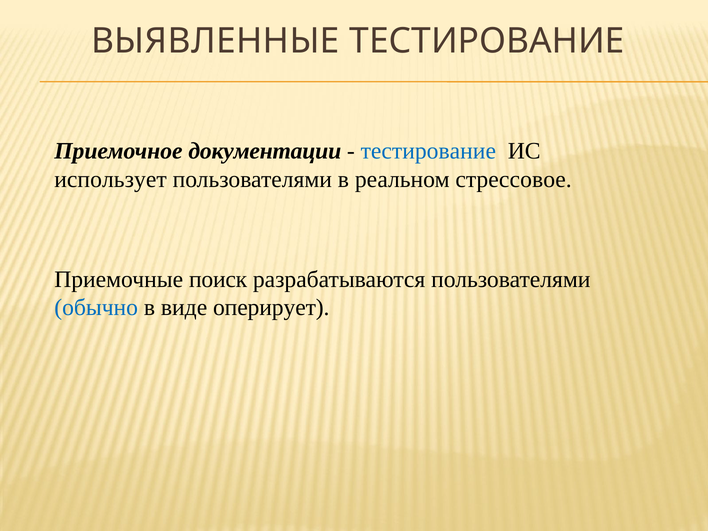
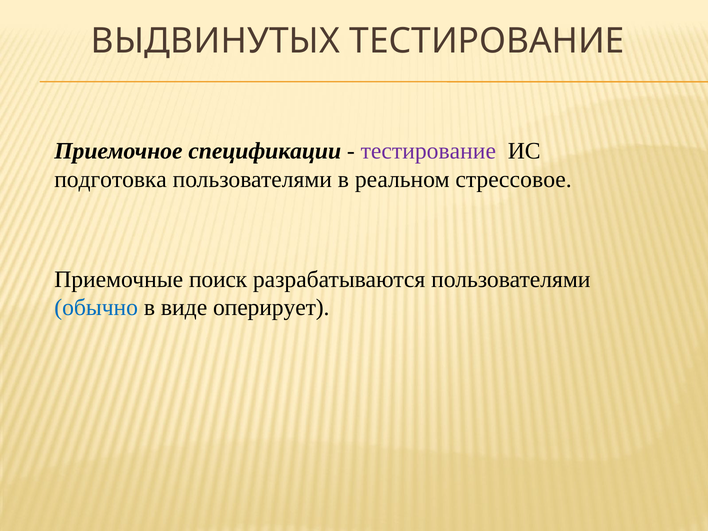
ВЫЯВЛЕННЫЕ: ВЫЯВЛЕННЫЕ -> ВЫДВИНУТЫХ
документации: документации -> спецификации
тестирование at (428, 151) colour: blue -> purple
использует: использует -> подготовка
